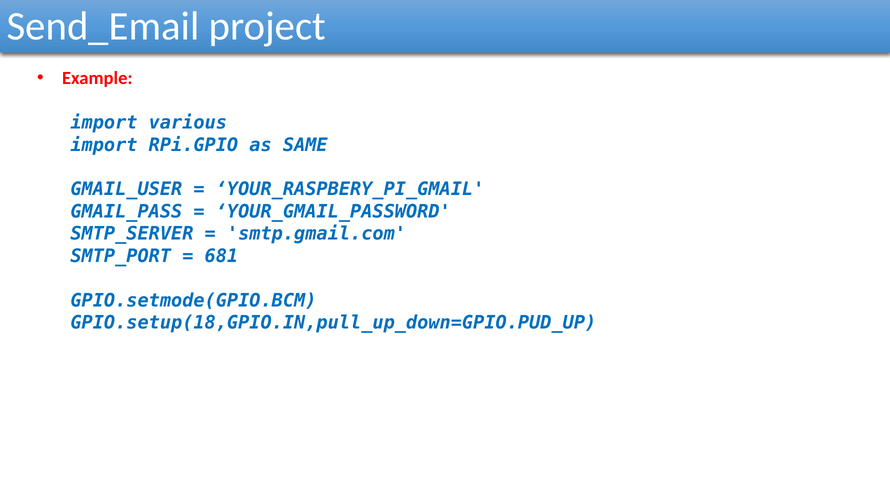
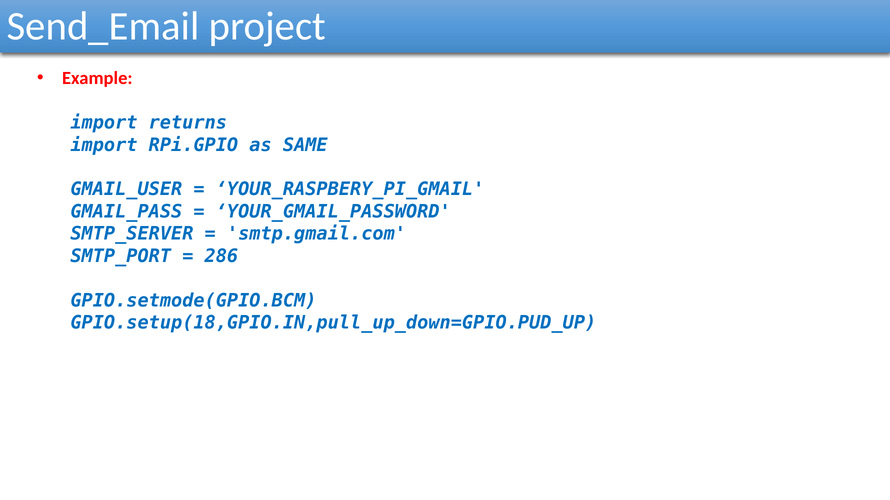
various: various -> returns
681: 681 -> 286
